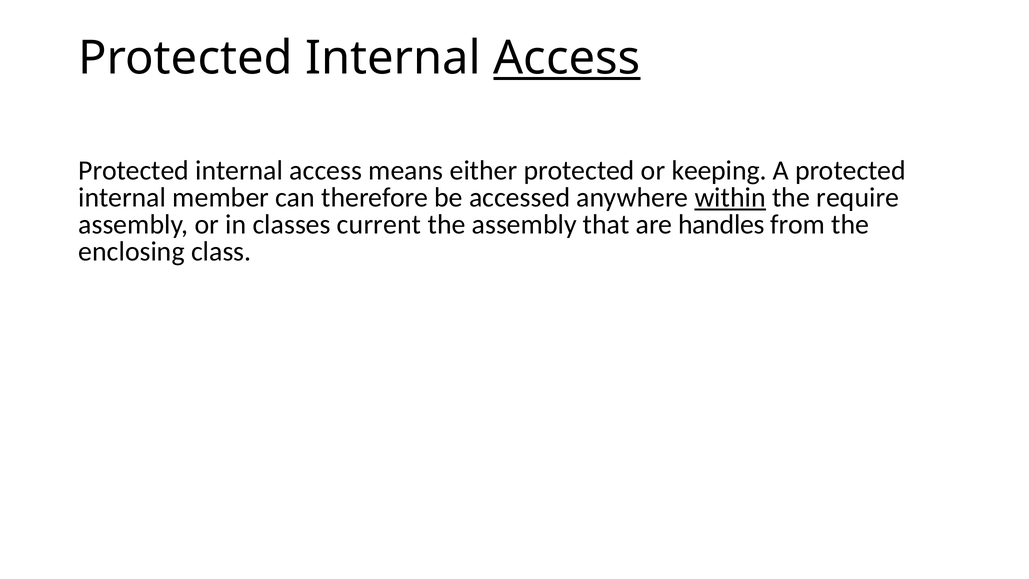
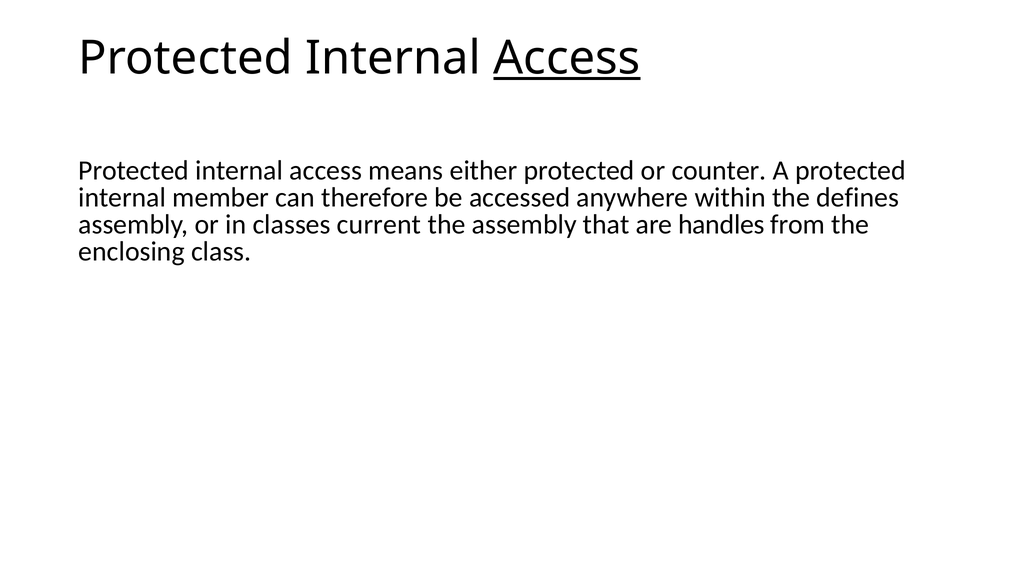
keeping: keeping -> counter
within underline: present -> none
require: require -> defines
